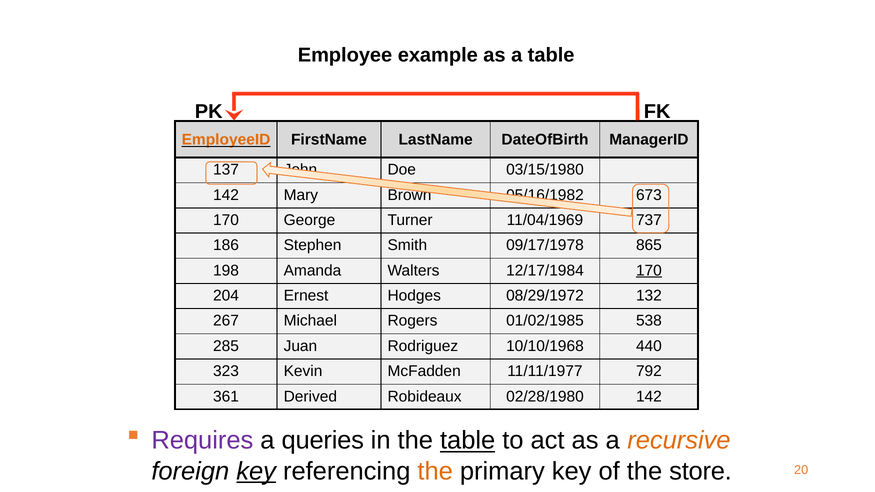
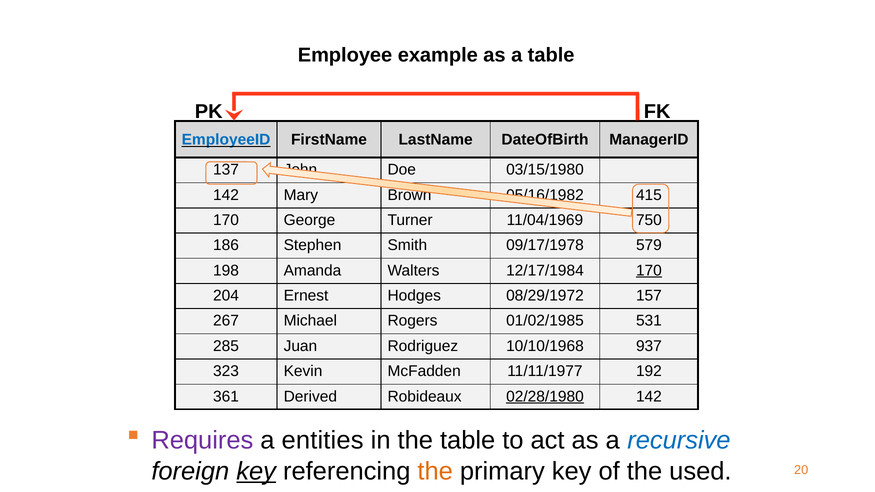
EmployeeID colour: orange -> blue
673: 673 -> 415
737: 737 -> 750
865: 865 -> 579
132: 132 -> 157
538: 538 -> 531
440: 440 -> 937
792: 792 -> 192
02/28/1980 underline: none -> present
queries: queries -> entities
table at (468, 441) underline: present -> none
recursive colour: orange -> blue
store: store -> used
